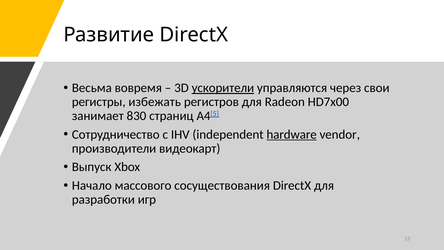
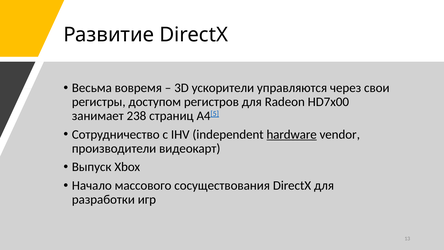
ускорители underline: present -> none
избежать: избежать -> доступом
830: 830 -> 238
